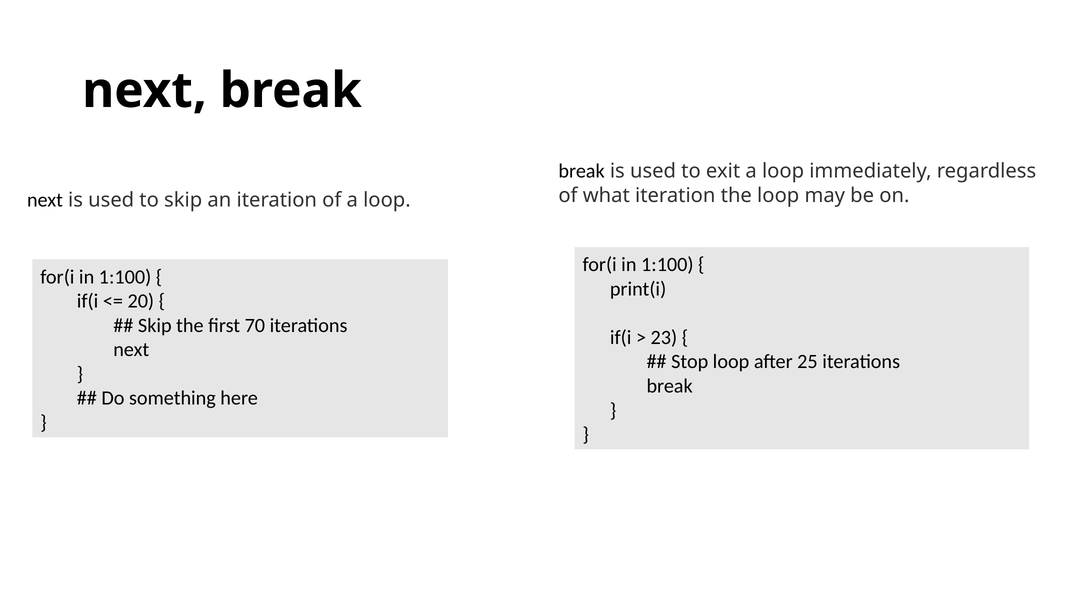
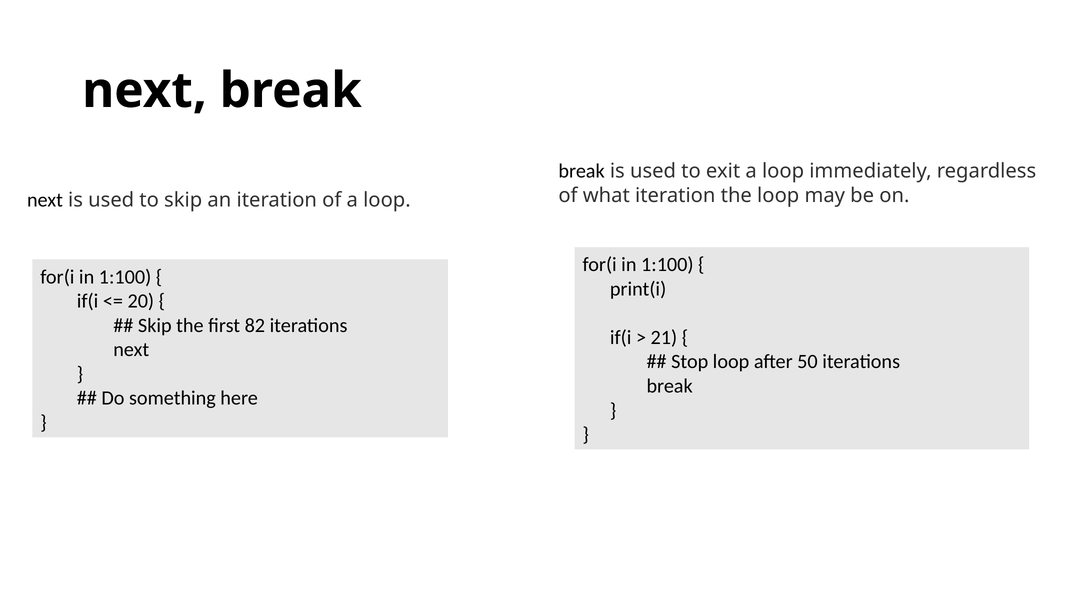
70: 70 -> 82
23: 23 -> 21
25: 25 -> 50
